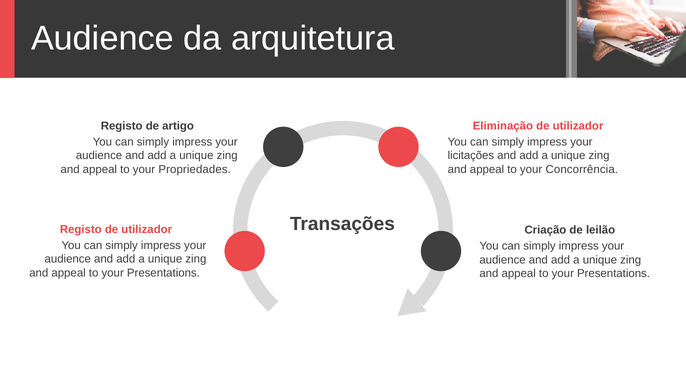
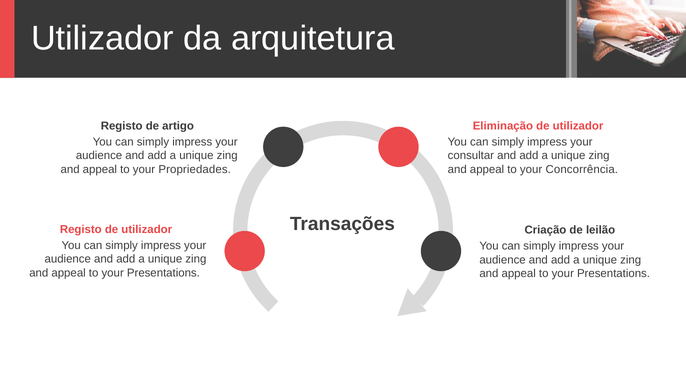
Audience at (102, 39): Audience -> Utilizador
licitações: licitações -> consultar
